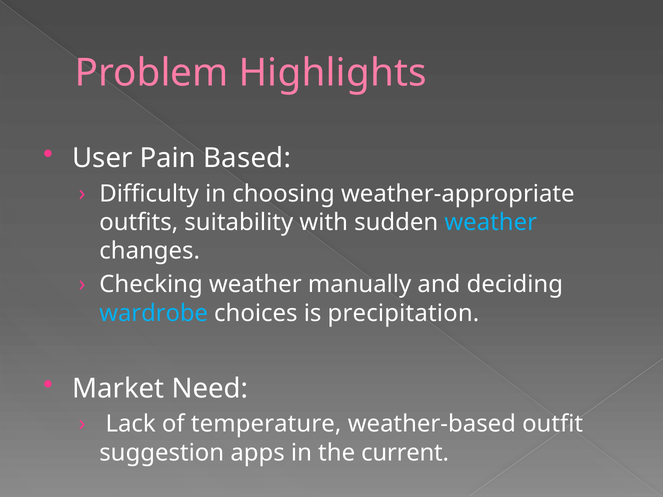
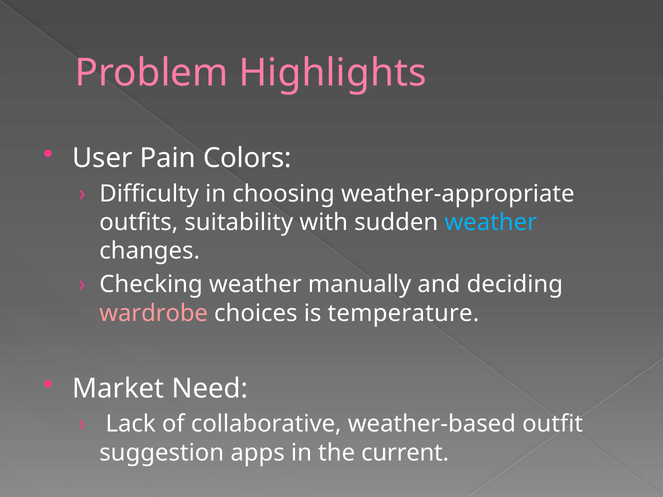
Based: Based -> Colors
wardrobe colour: light blue -> pink
precipitation: precipitation -> temperature
temperature: temperature -> collaborative
